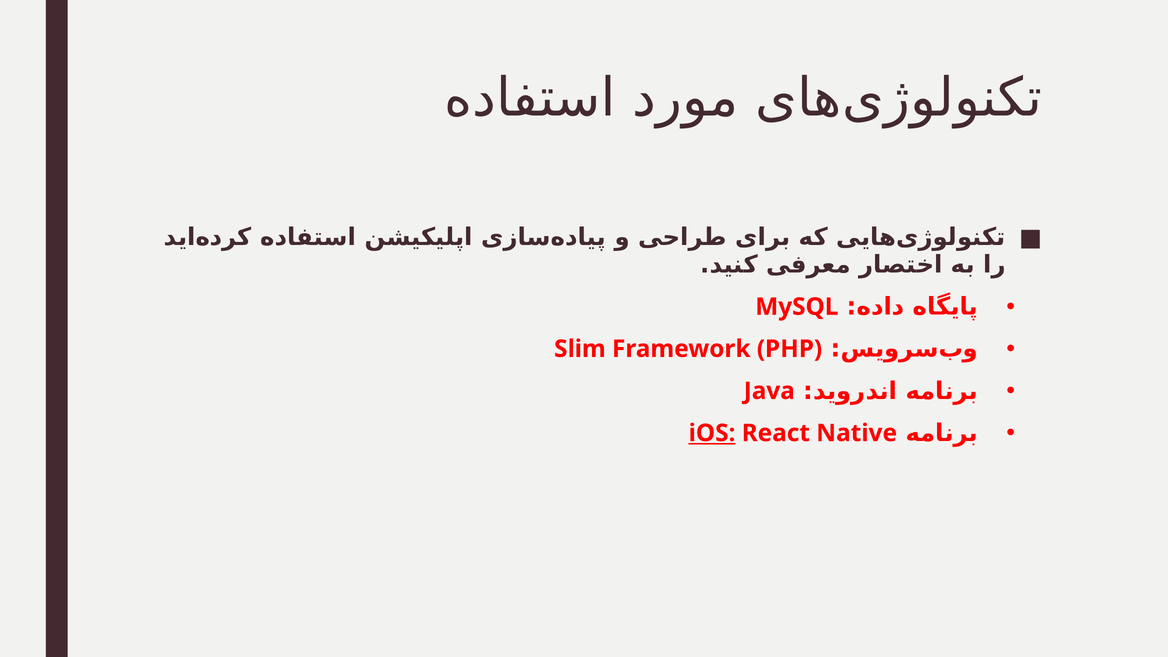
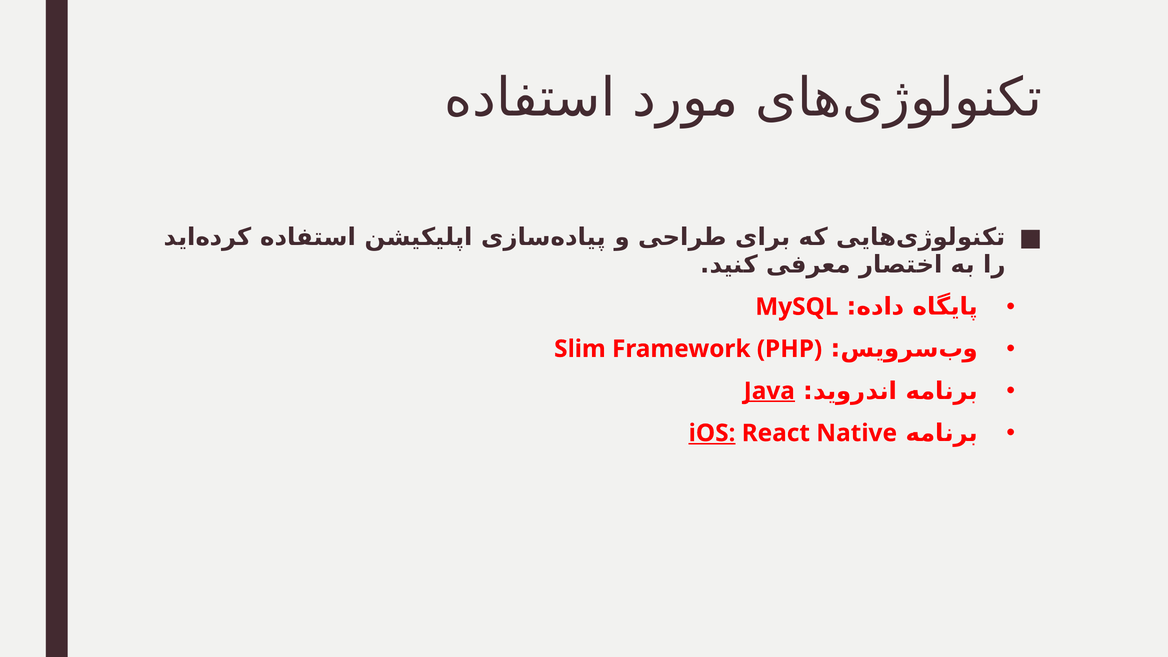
Java underline: none -> present
